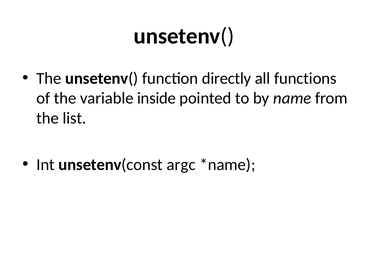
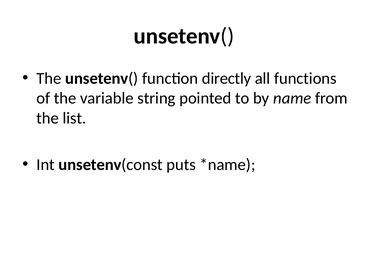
inside: inside -> string
argc: argc -> puts
